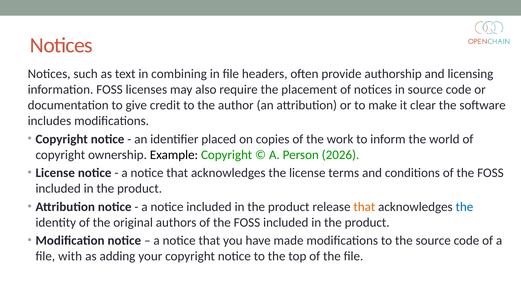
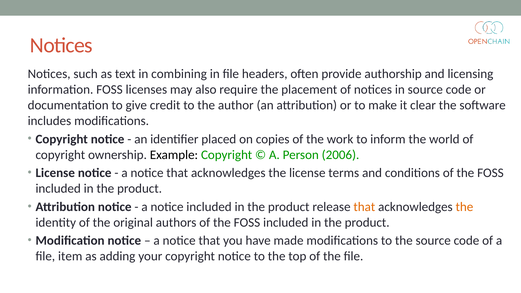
2026: 2026 -> 2006
the at (464, 207) colour: blue -> orange
with: with -> item
